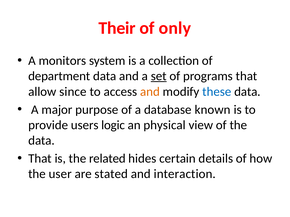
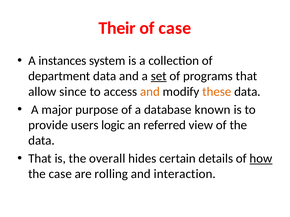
of only: only -> case
monitors: monitors -> instances
these colour: blue -> orange
physical: physical -> referred
related: related -> overall
how underline: none -> present
the user: user -> case
stated: stated -> rolling
